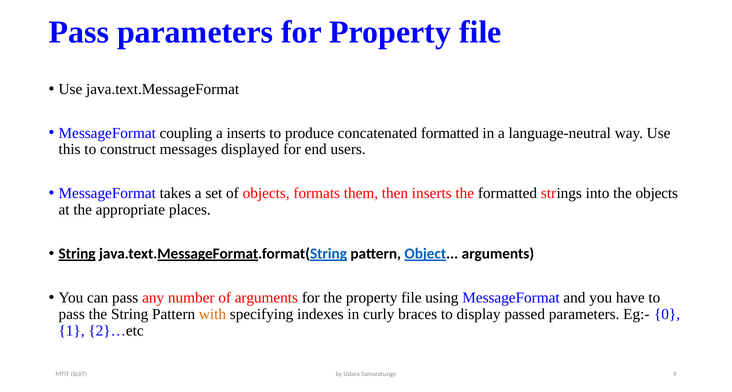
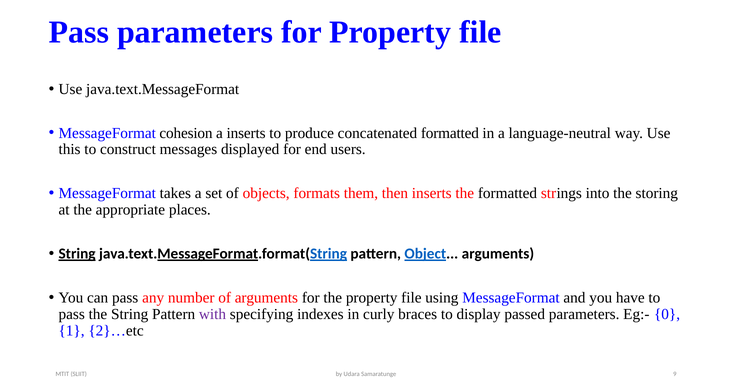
coupling: coupling -> cohesion
the objects: objects -> storing
with colour: orange -> purple
